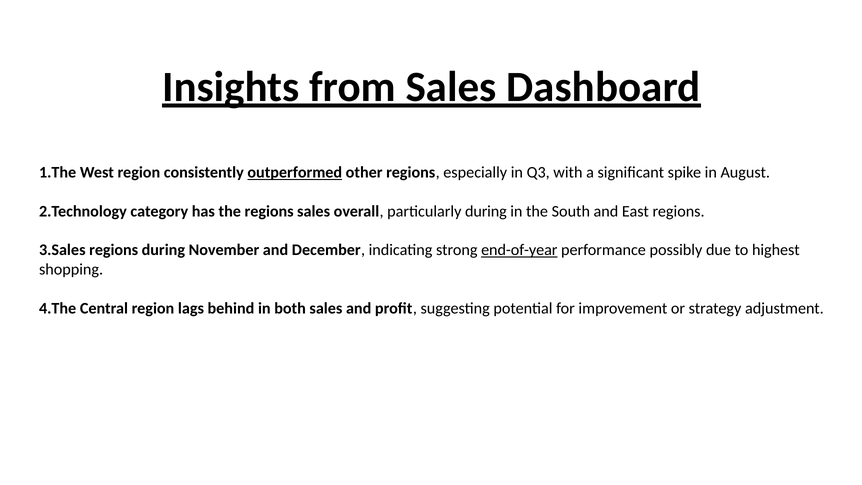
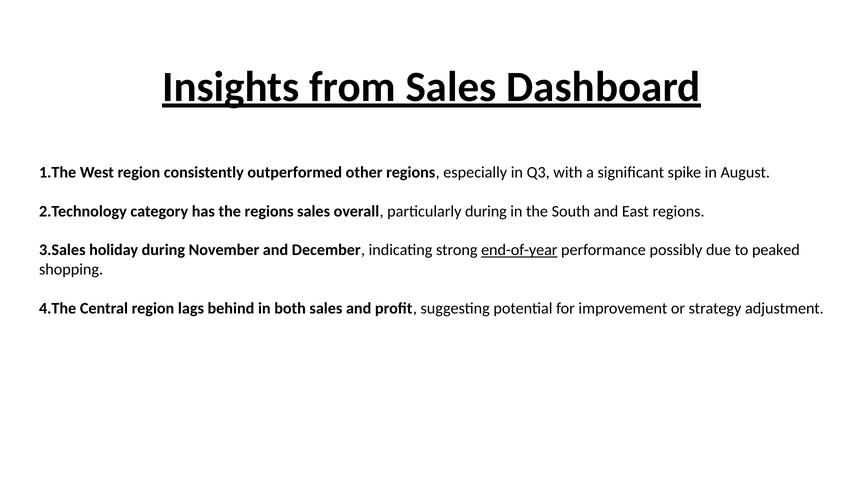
outperformed underline: present -> none
regions at (114, 250): regions -> holiday
highest: highest -> peaked
